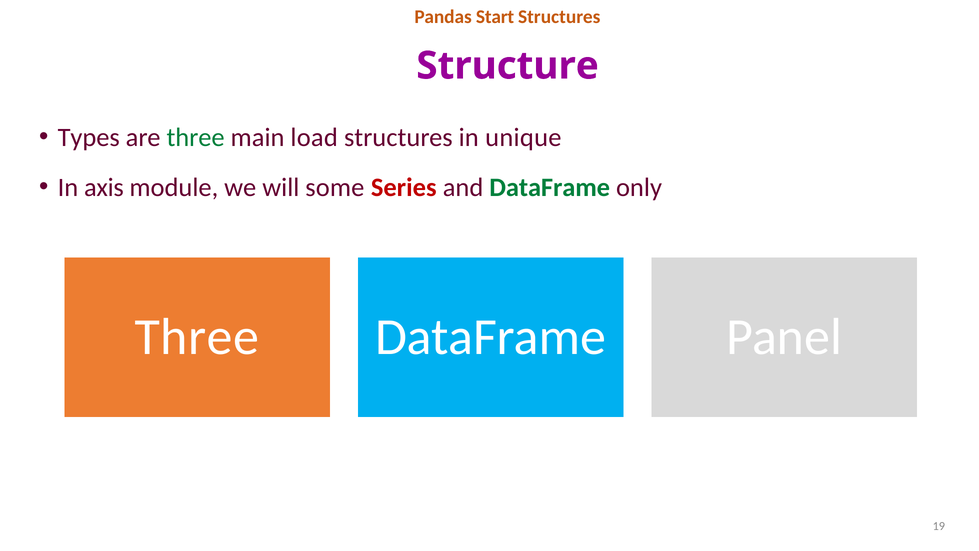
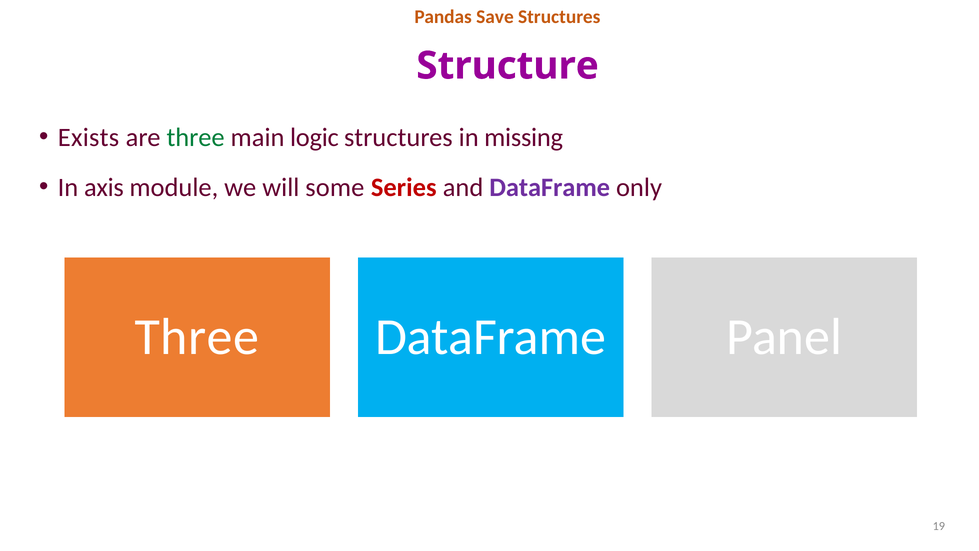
Start: Start -> Save
Types: Types -> Exists
load: load -> logic
unique: unique -> missing
DataFrame at (550, 188) colour: green -> purple
